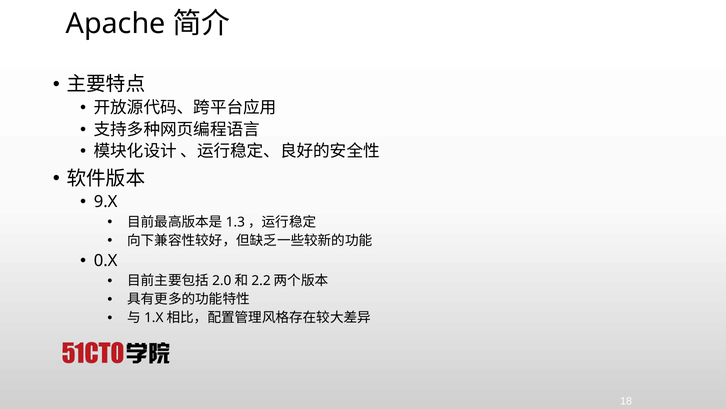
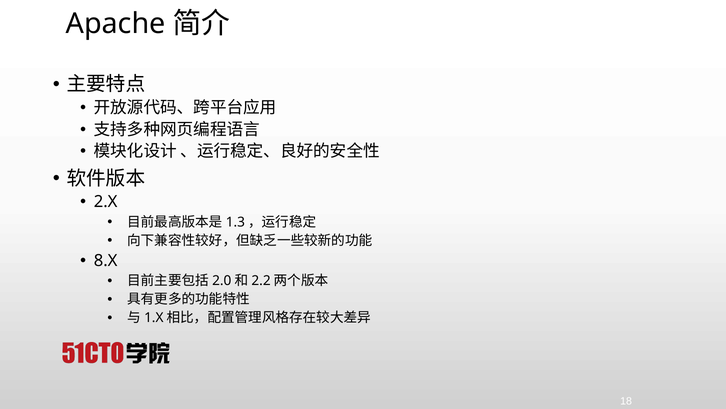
9.X: 9.X -> 2.X
0.X: 0.X -> 8.X
